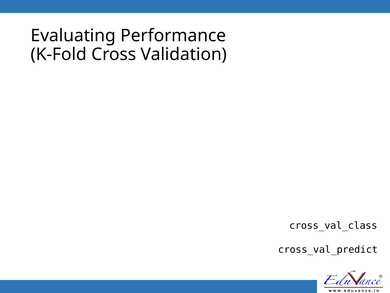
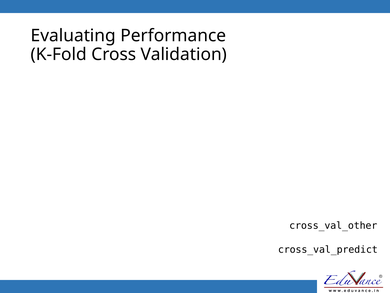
cross_val_class: cross_val_class -> cross_val_other
